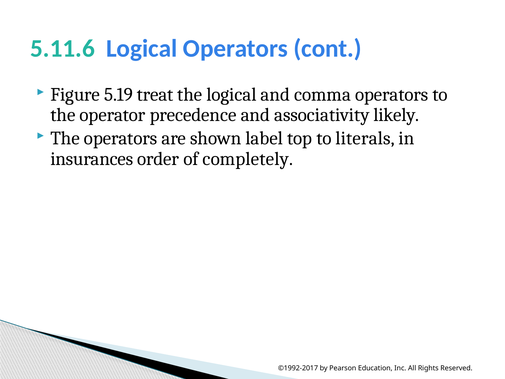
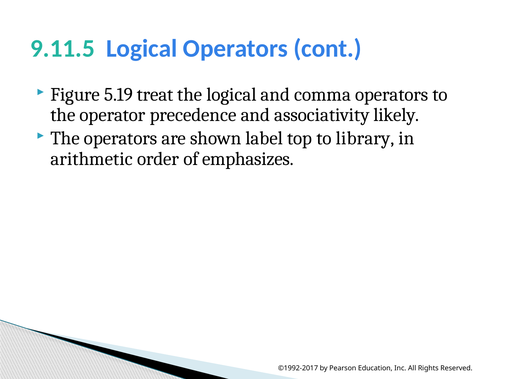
5.11.6: 5.11.6 -> 9.11.5
literals: literals -> library
insurances: insurances -> arithmetic
completely: completely -> emphasizes
